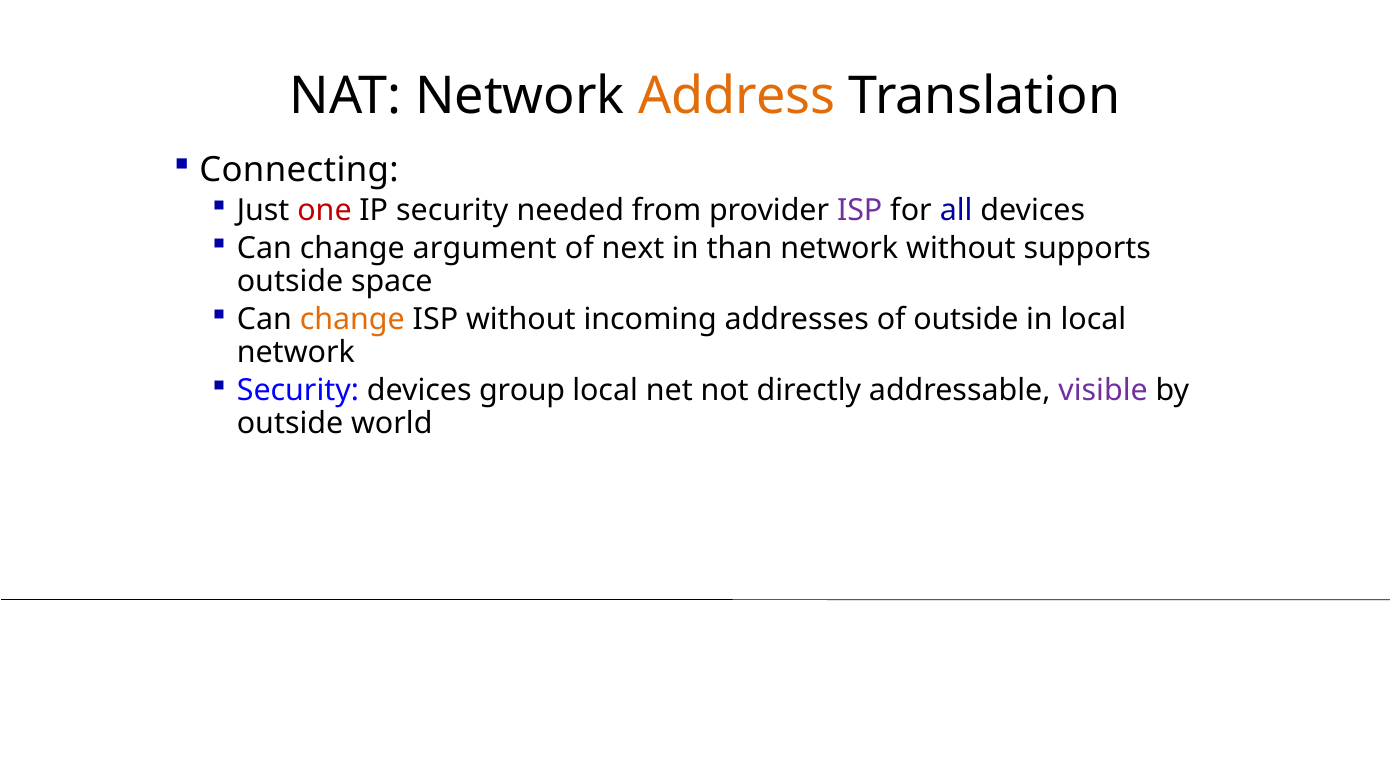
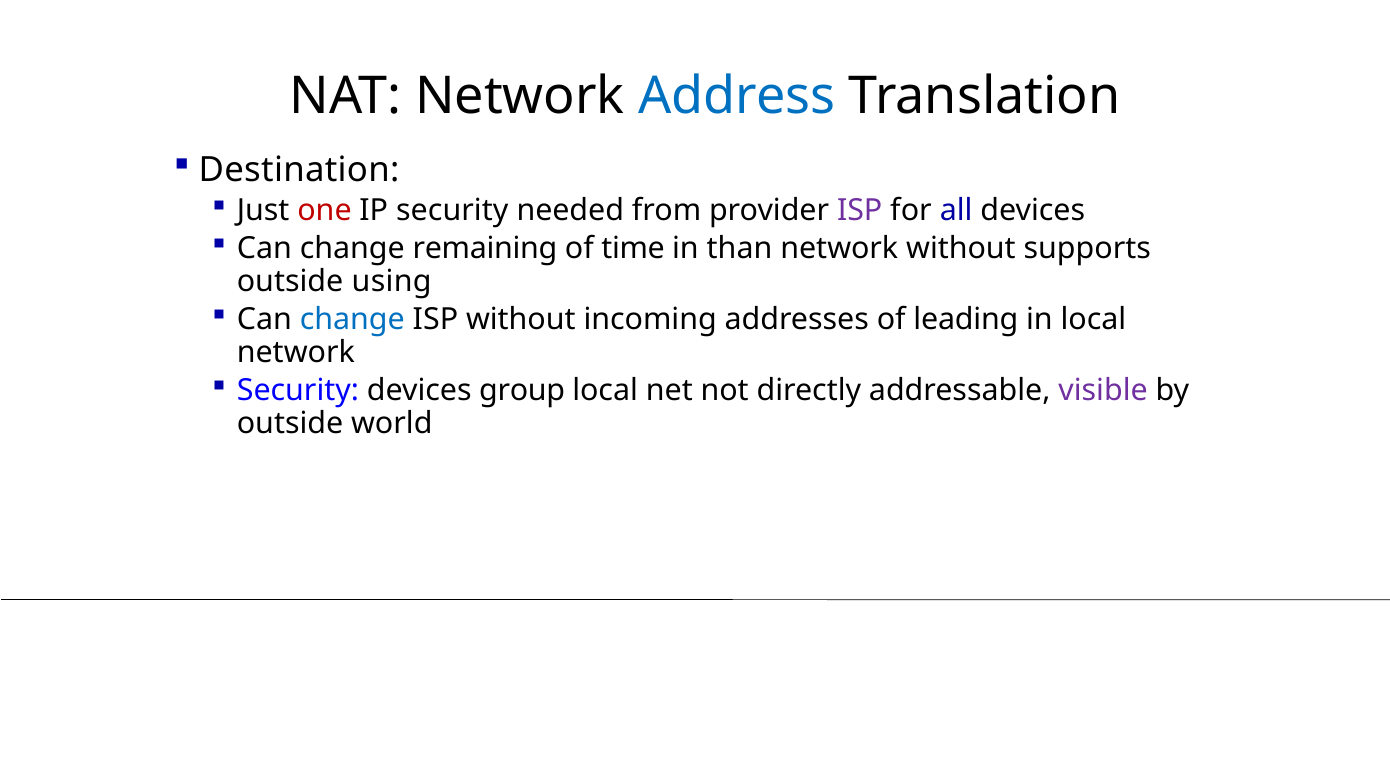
Address colour: orange -> blue
Connecting: Connecting -> Destination
argument: argument -> remaining
next: next -> time
space: space -> using
change at (352, 320) colour: orange -> blue
of outside: outside -> leading
